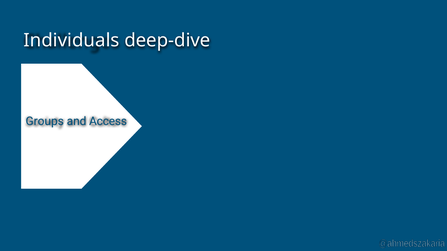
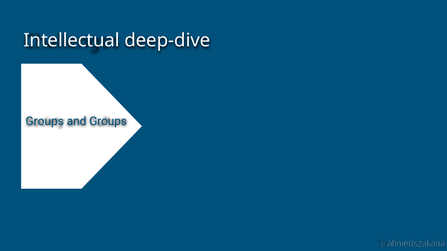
Individuals: Individuals -> Intellectual
and Access: Access -> Groups
